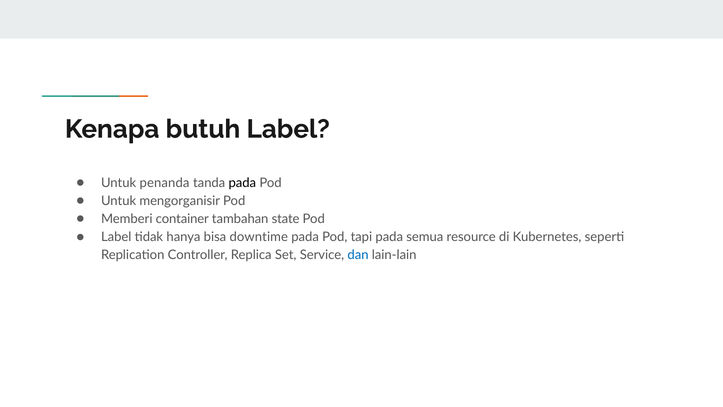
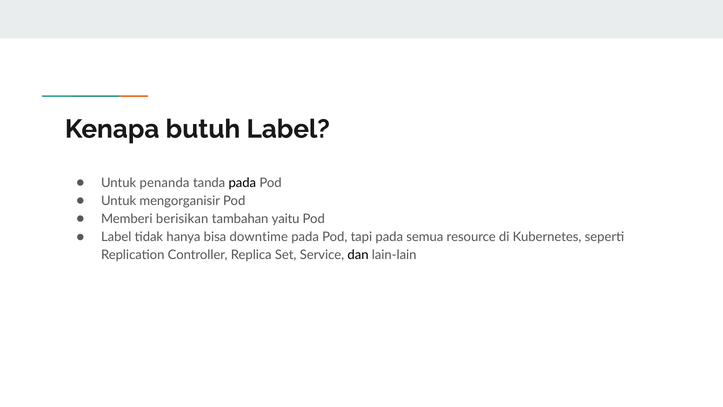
container: container -> berisikan
state: state -> yaitu
dan colour: blue -> black
